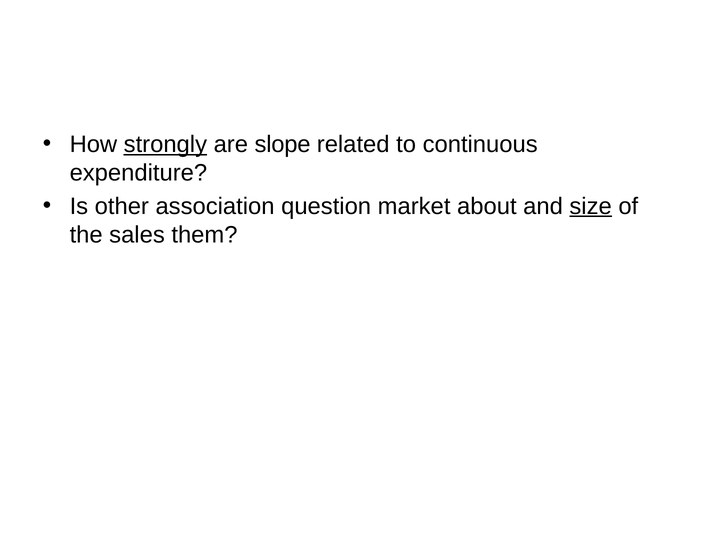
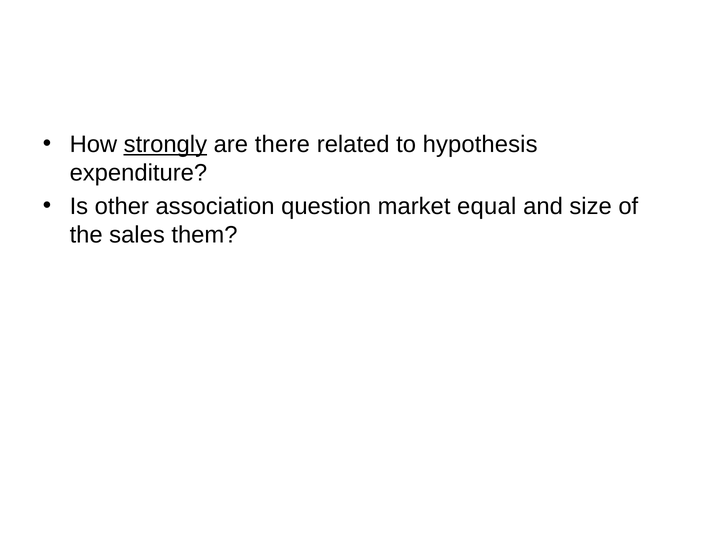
slope: slope -> there
continuous: continuous -> hypothesis
about: about -> equal
size underline: present -> none
